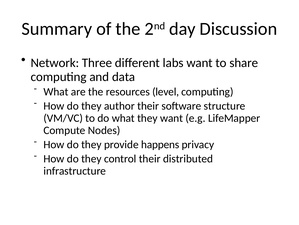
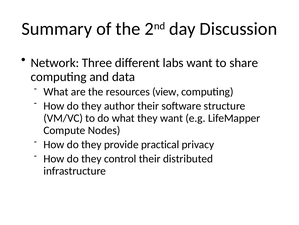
level: level -> view
happens: happens -> practical
